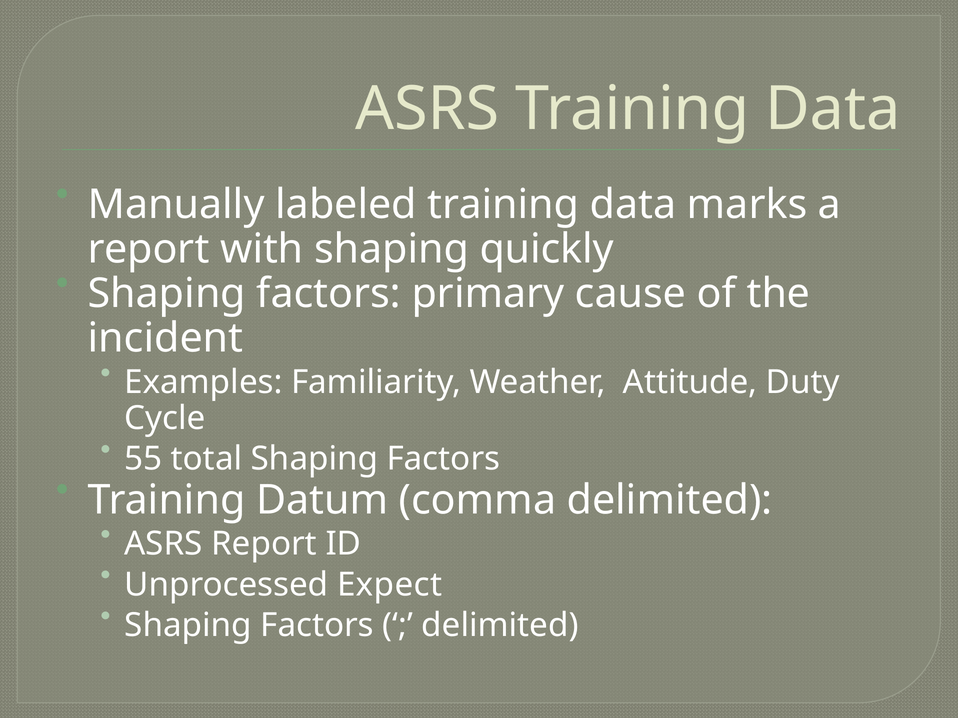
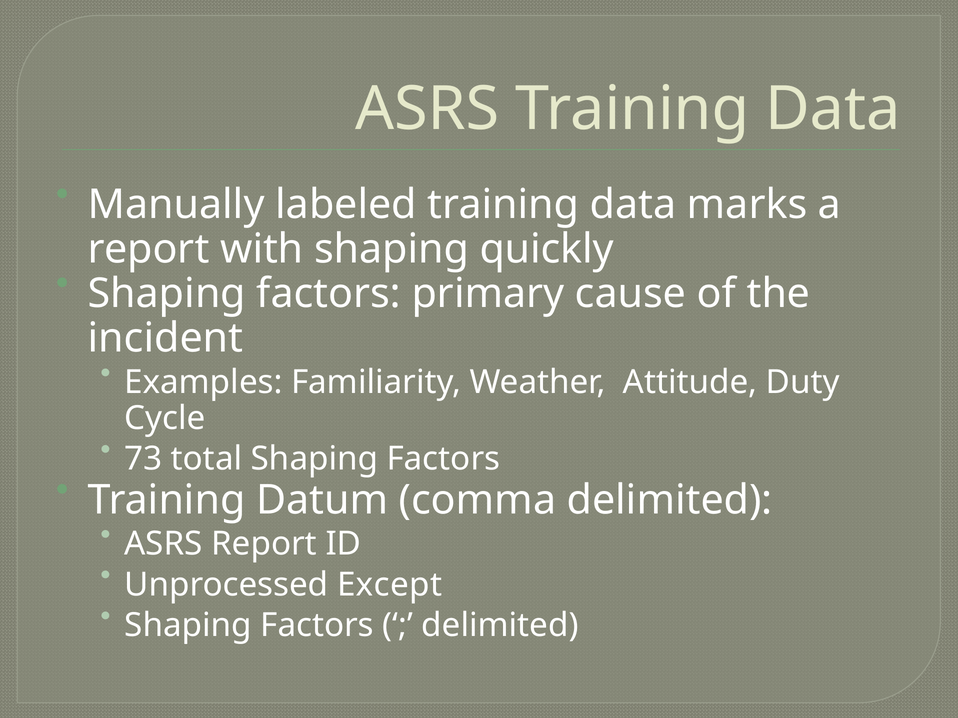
55: 55 -> 73
Expect: Expect -> Except
